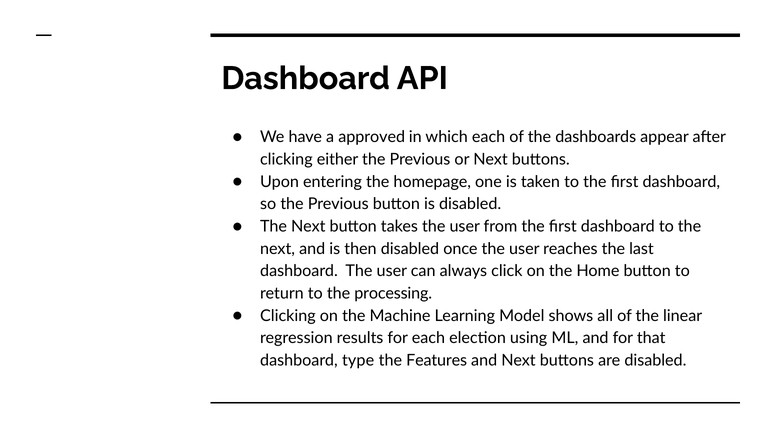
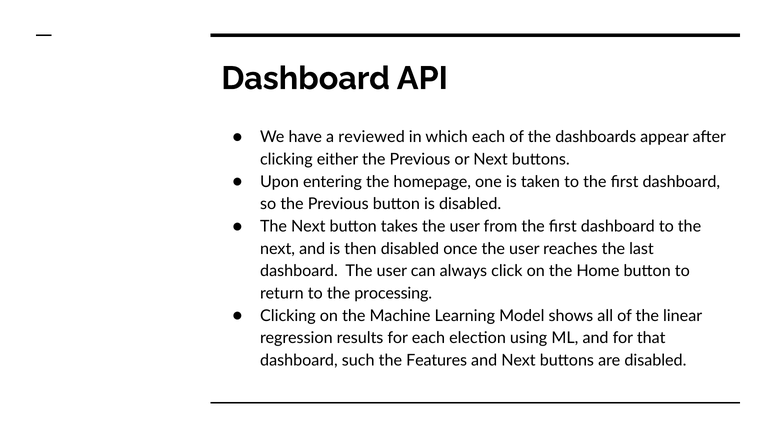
approved: approved -> reviewed
type: type -> such
